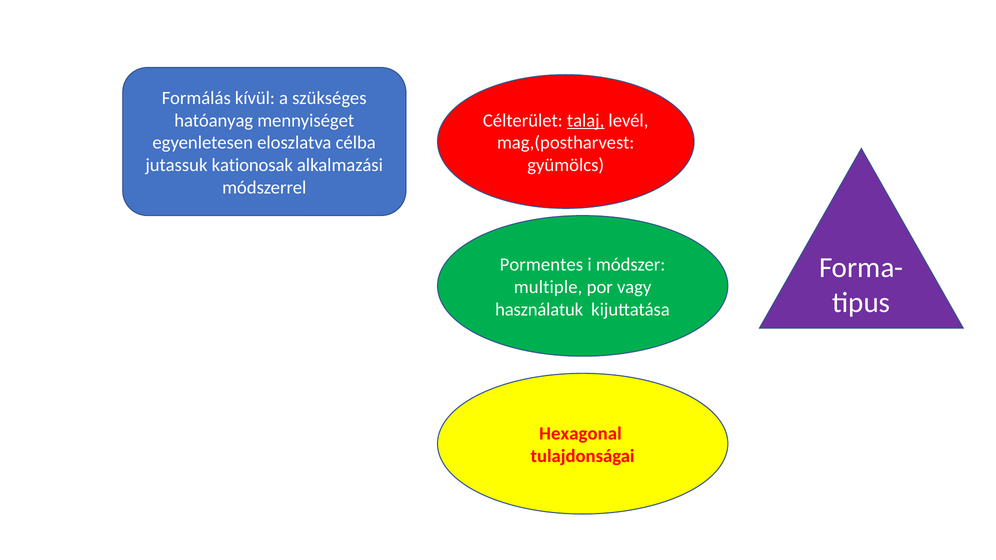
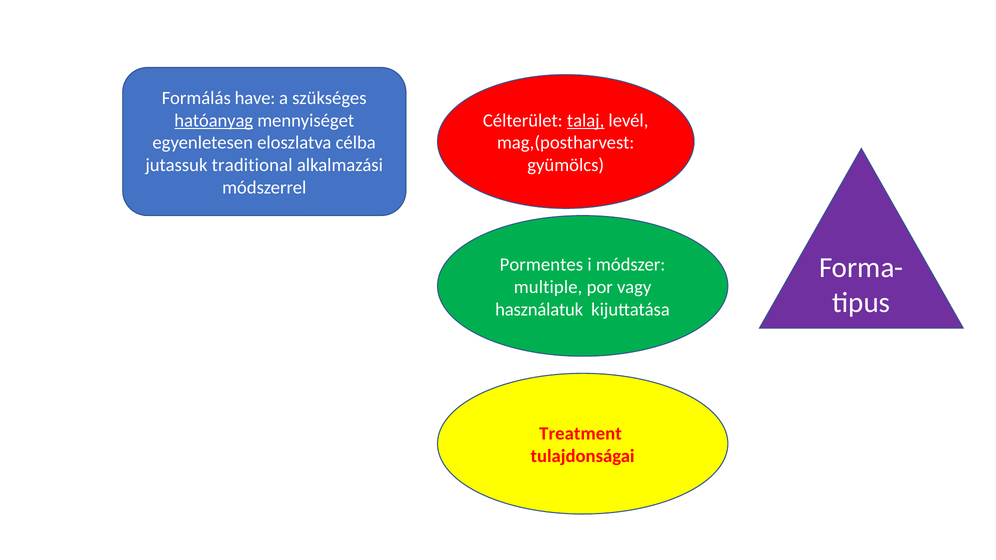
kívül: kívül -> have
hatóanyag underline: none -> present
kationosak: kationosak -> traditional
Hexagonal: Hexagonal -> Treatment
